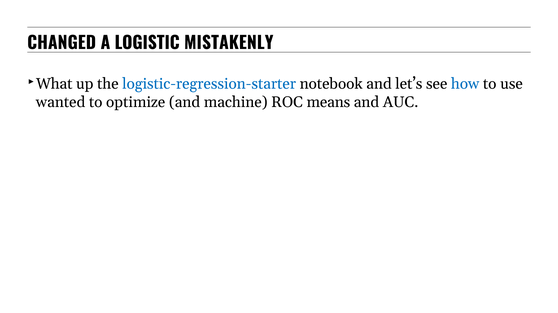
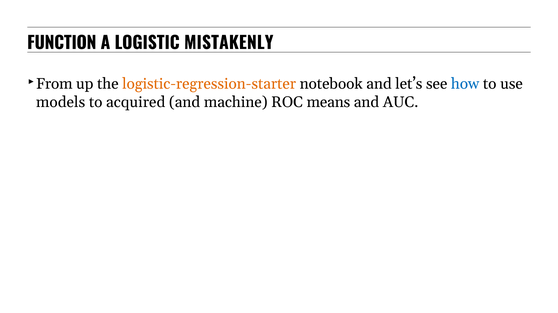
CHANGED: CHANGED -> FUNCTION
What: What -> From
logistic-regression-starter colour: blue -> orange
wanted: wanted -> models
optimize: optimize -> acquired
